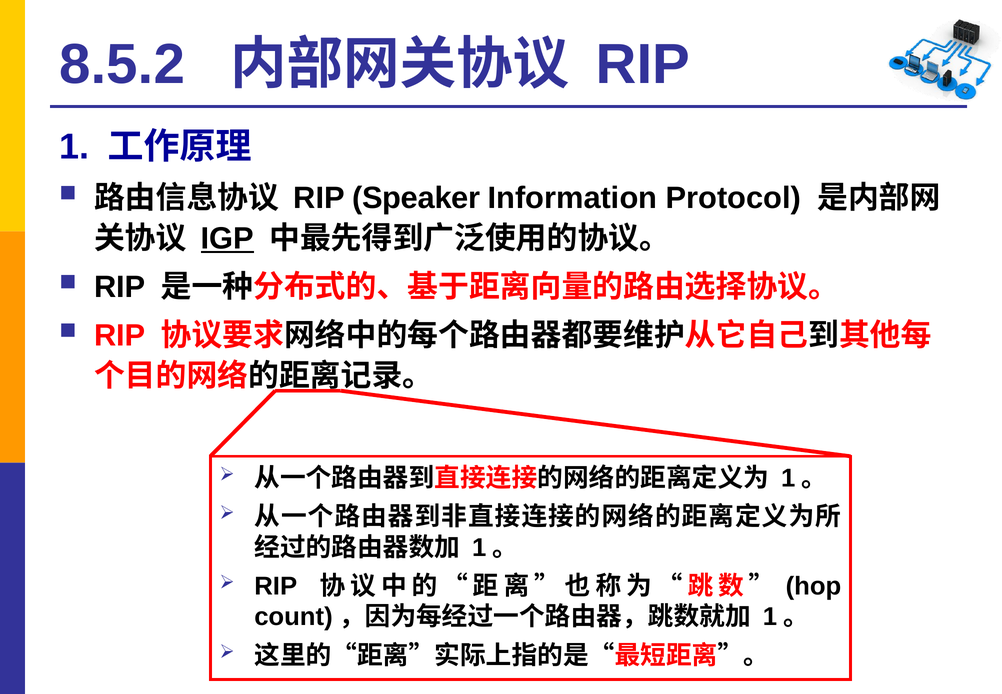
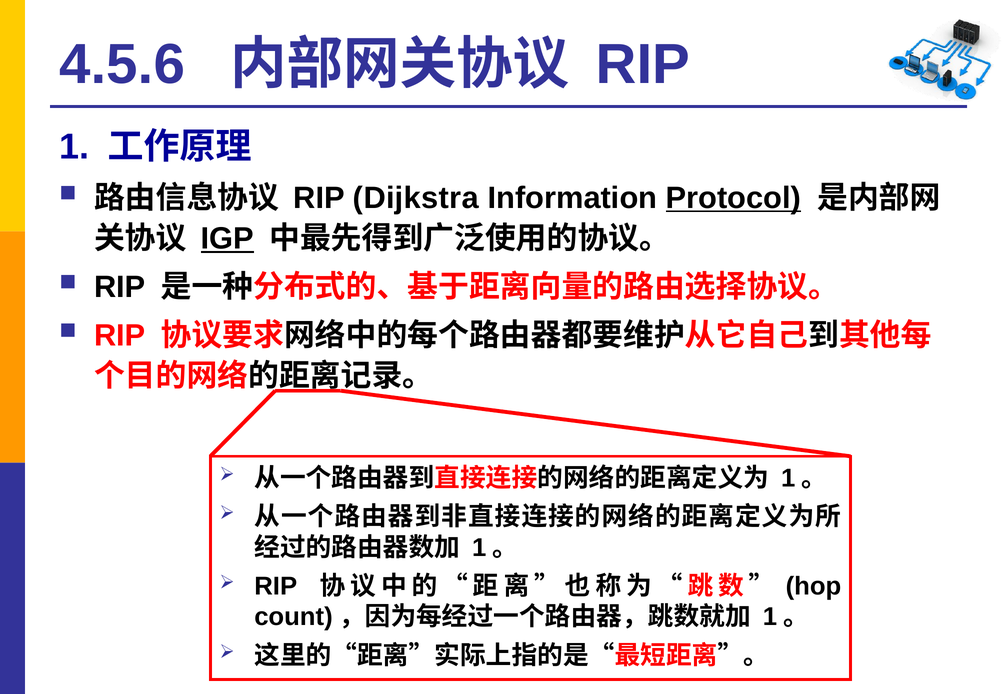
8.5.2: 8.5.2 -> 4.5.6
Speaker: Speaker -> Dijkstra
Protocol underline: none -> present
